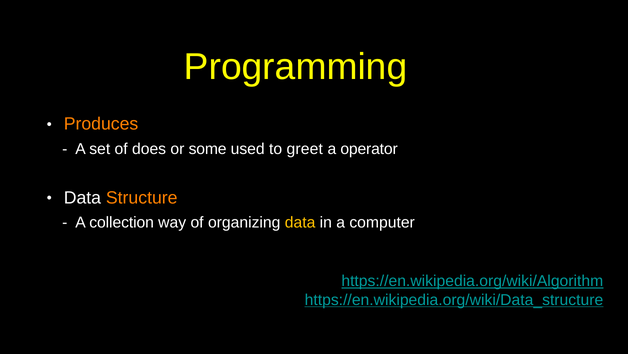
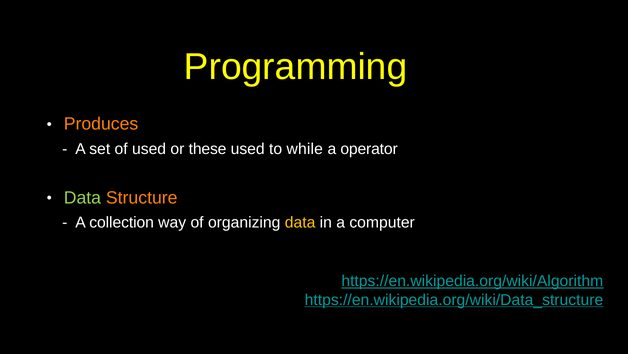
of does: does -> used
some: some -> these
greet: greet -> while
Data at (82, 197) colour: white -> light green
